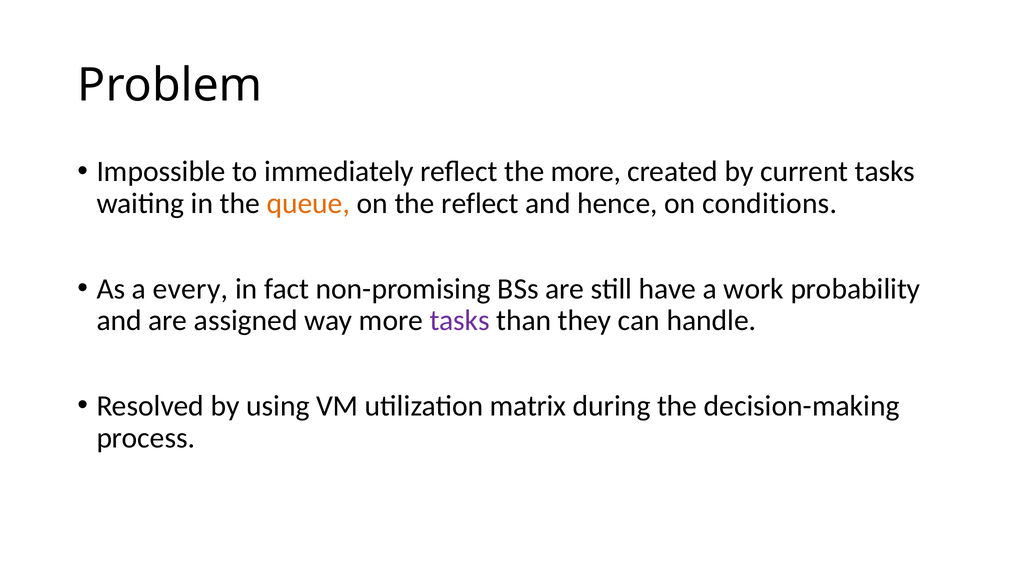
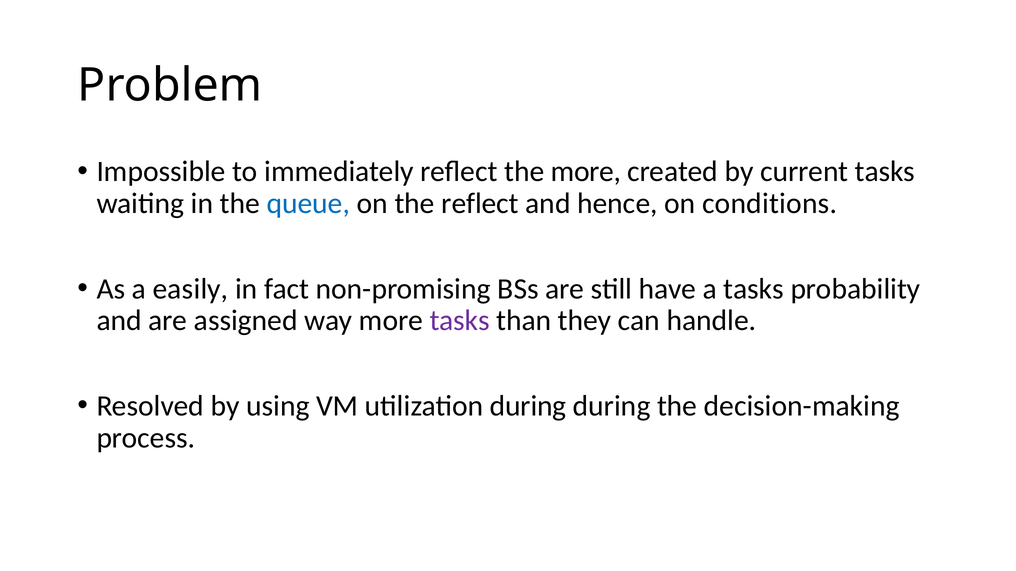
queue colour: orange -> blue
every: every -> easily
a work: work -> tasks
utilization matrix: matrix -> during
